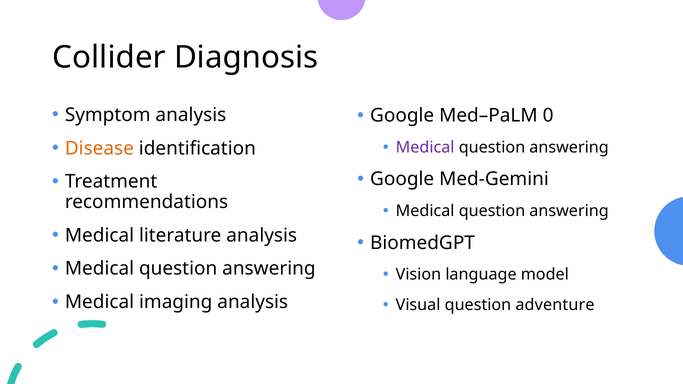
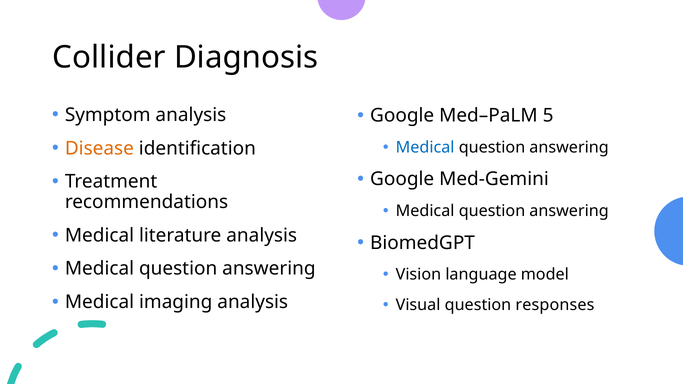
0: 0 -> 5
Medical at (425, 147) colour: purple -> blue
adventure: adventure -> responses
